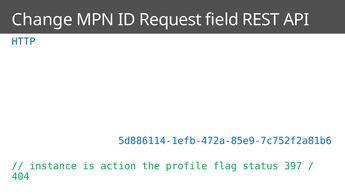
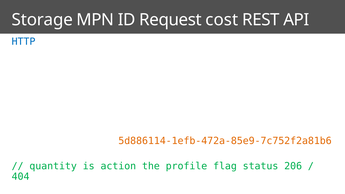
Change: Change -> Storage
field: field -> cost
5d886114-1efb-472a-85e9-7c752f2a81b6 colour: blue -> orange
instance: instance -> quantity
397: 397 -> 206
